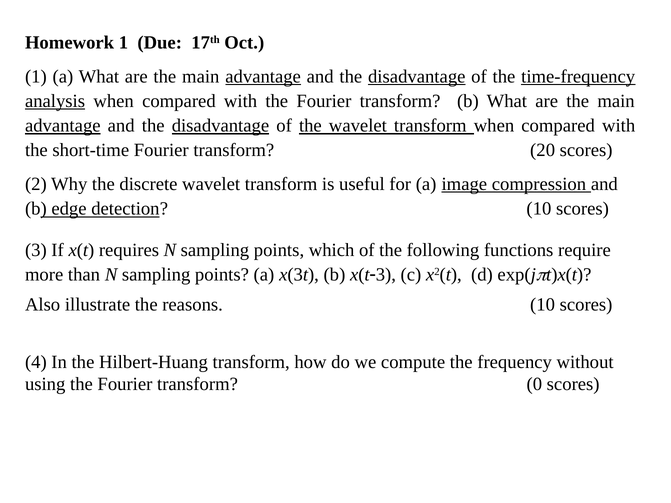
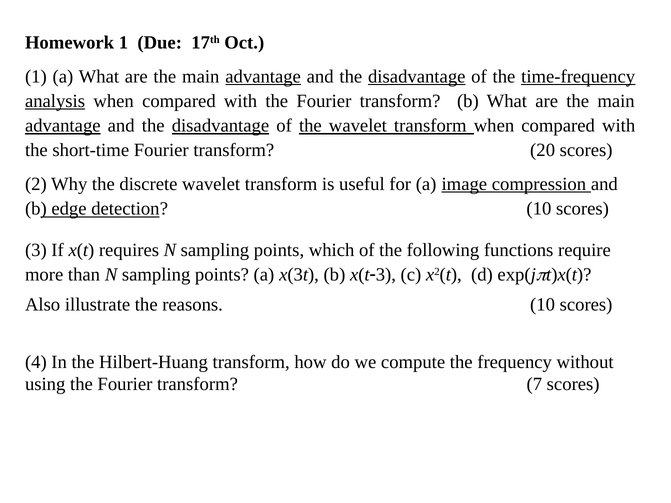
0: 0 -> 7
